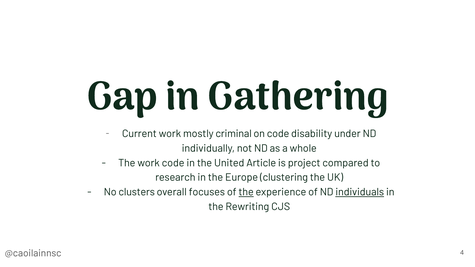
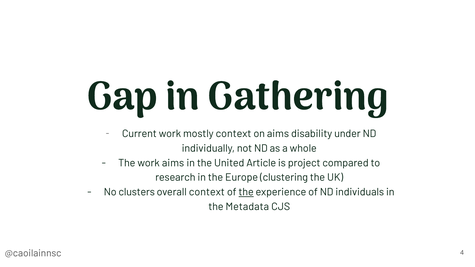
mostly criminal: criminal -> context
on code: code -> aims
work code: code -> aims
overall focuses: focuses -> context
individuals underline: present -> none
Rewriting: Rewriting -> Metadata
